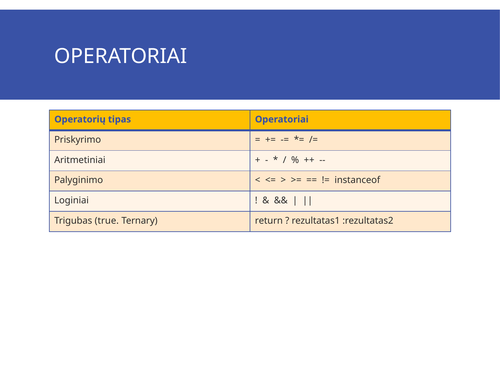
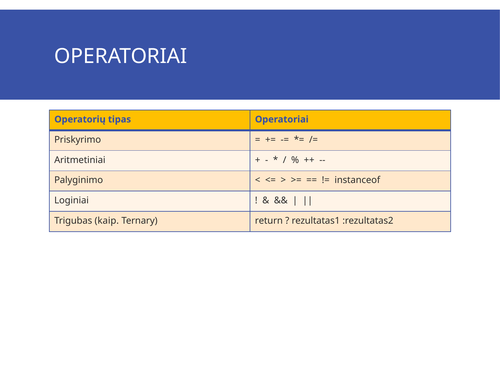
true: true -> kaip
